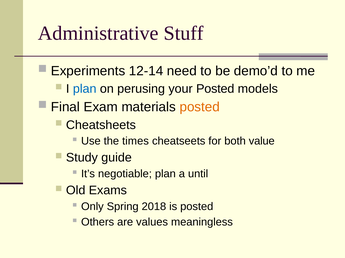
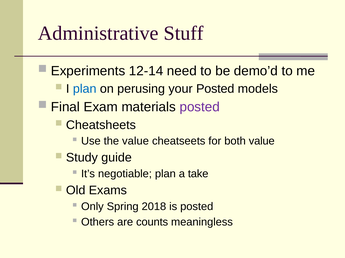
posted at (200, 107) colour: orange -> purple
the times: times -> value
until: until -> take
values: values -> counts
